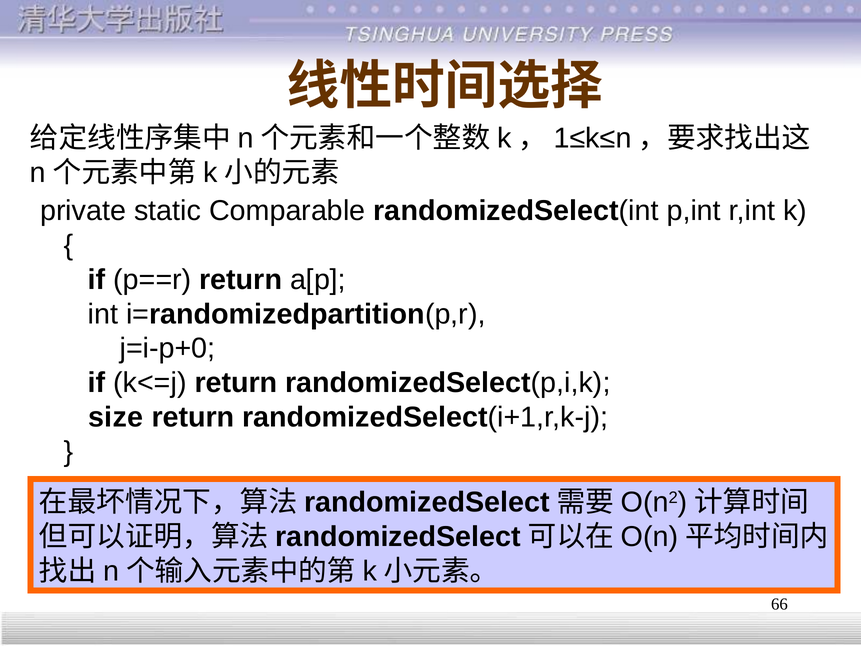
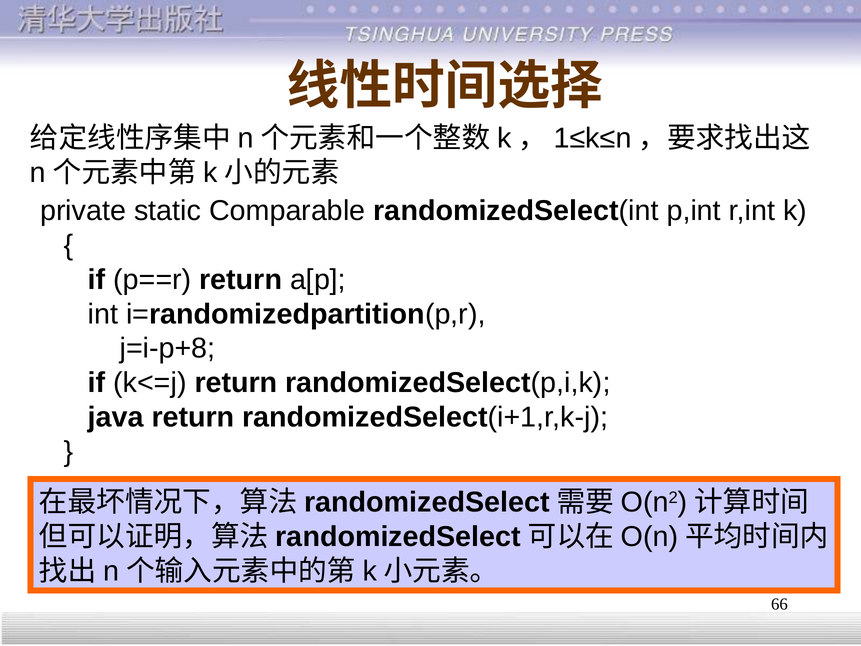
j=i-p+0: j=i-p+0 -> j=i-p+8
size: size -> java
